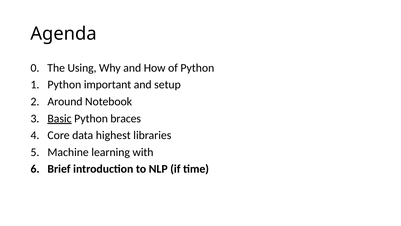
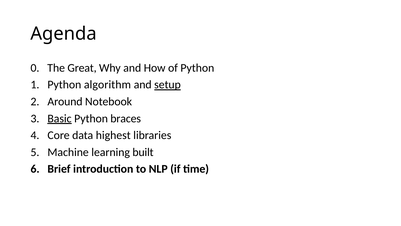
Using: Using -> Great
important: important -> algorithm
setup underline: none -> present
with: with -> built
